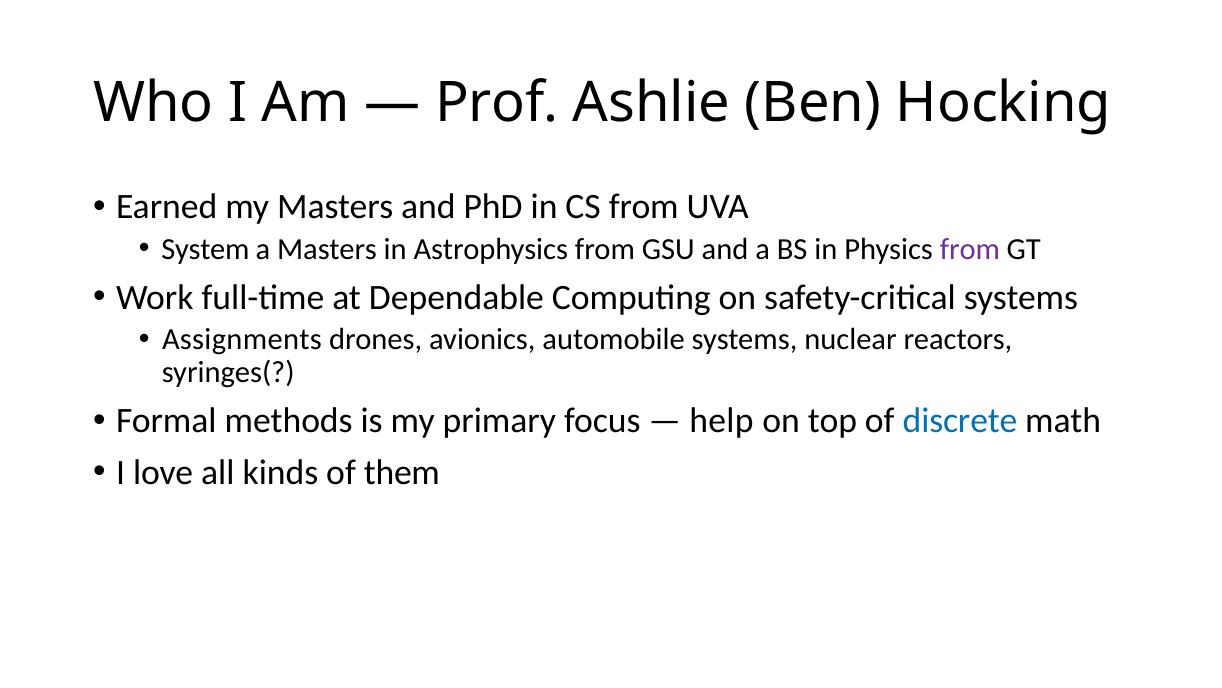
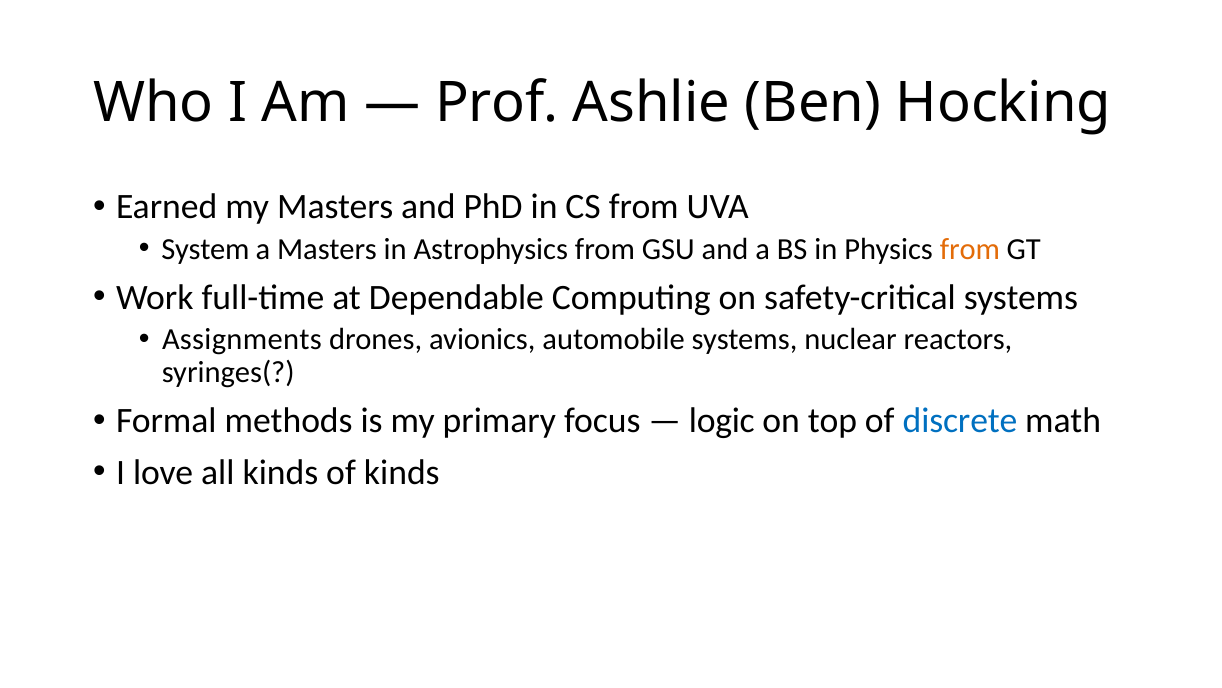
from at (970, 249) colour: purple -> orange
help: help -> logic
of them: them -> kinds
